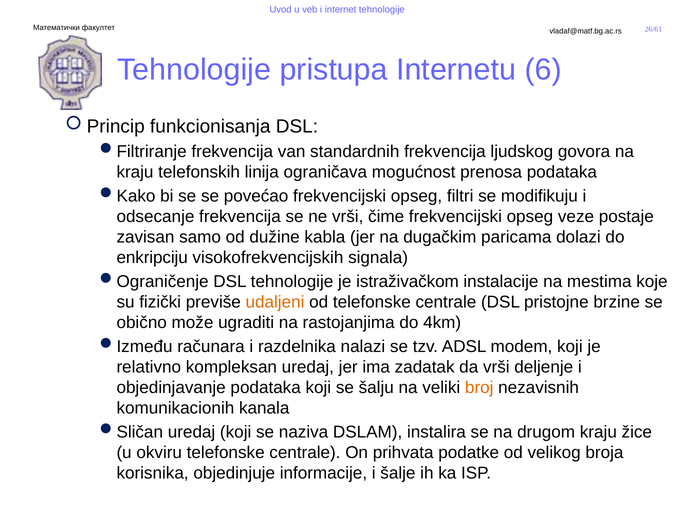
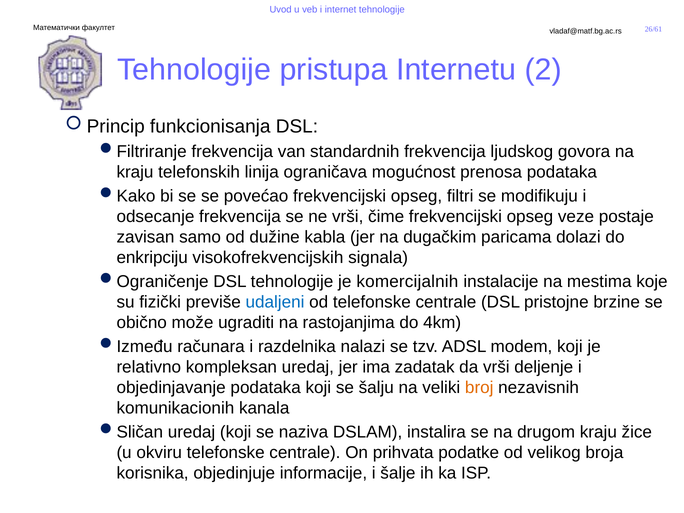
6: 6 -> 2
istraživačkom: istraživačkom -> komercijalnih
udaljeni colour: orange -> blue
